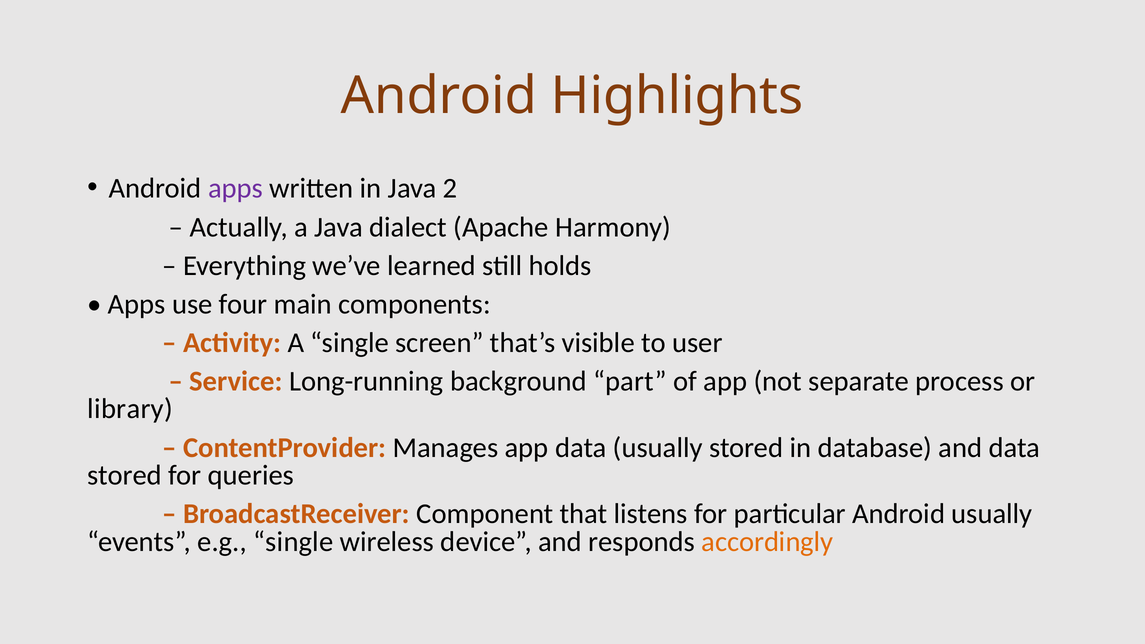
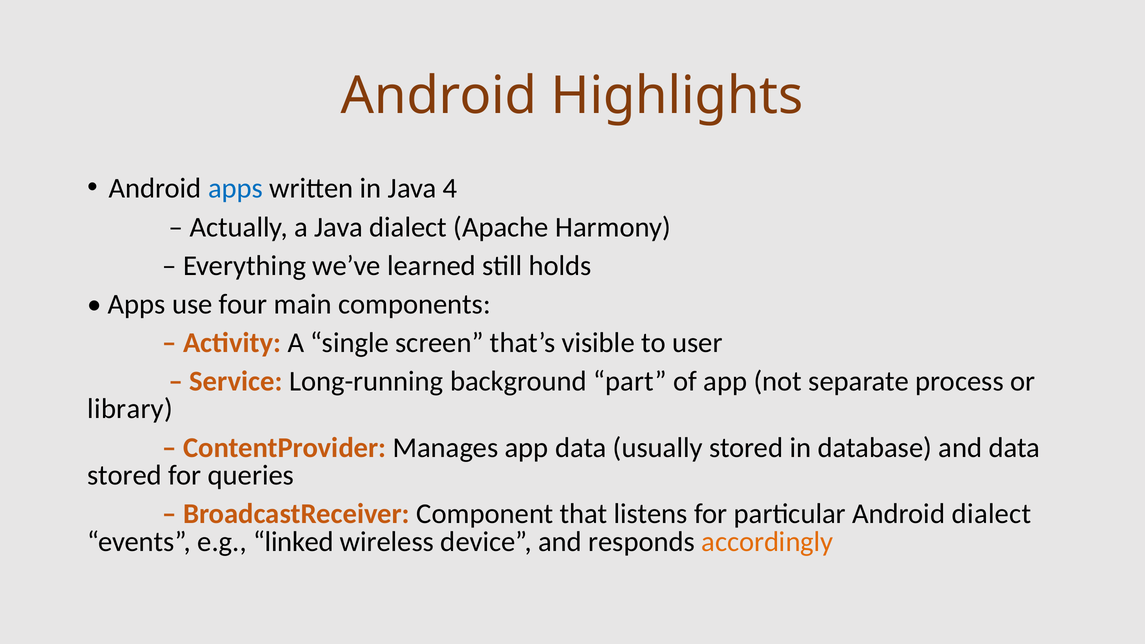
apps at (235, 189) colour: purple -> blue
2: 2 -> 4
Android usually: usually -> dialect
e.g single: single -> linked
